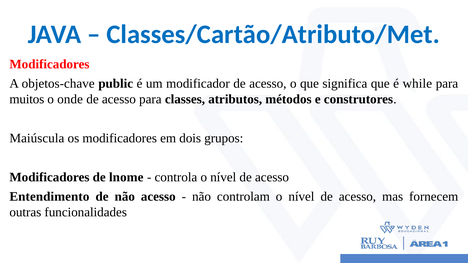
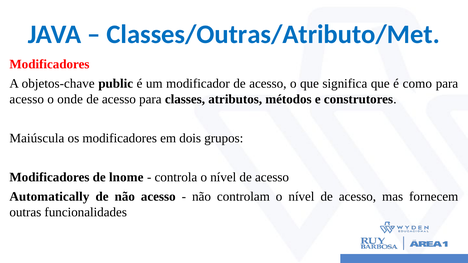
Classes/Cartão/Atributo/Met: Classes/Cartão/Atributo/Met -> Classes/Outras/Atributo/Met
while: while -> como
muitos at (27, 99): muitos -> acesso
Entendimento: Entendimento -> Automatically
